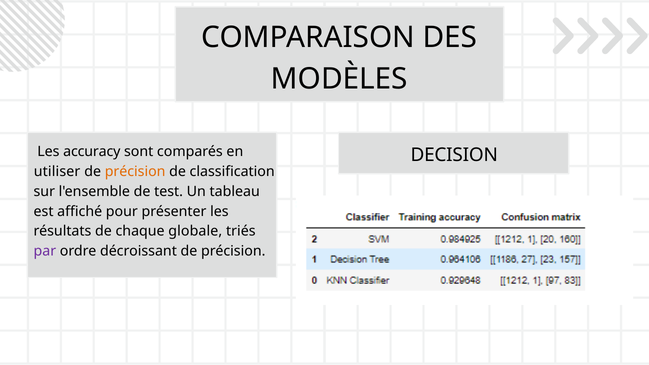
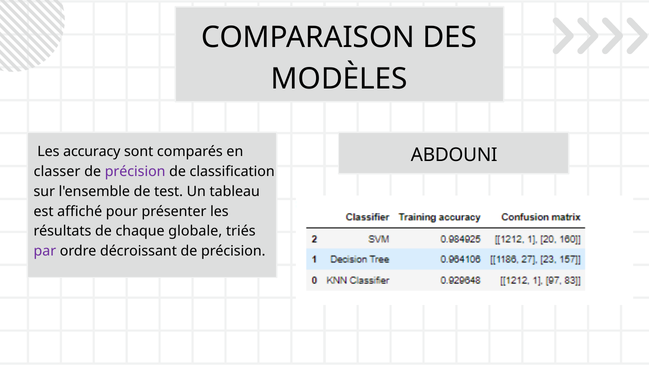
DECISION: DECISION -> ABDOUNI
utiliser: utiliser -> classer
précision at (135, 172) colour: orange -> purple
